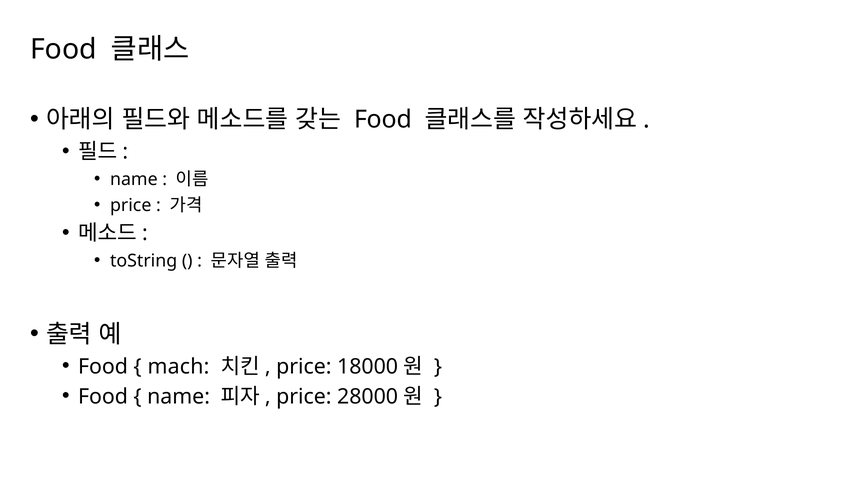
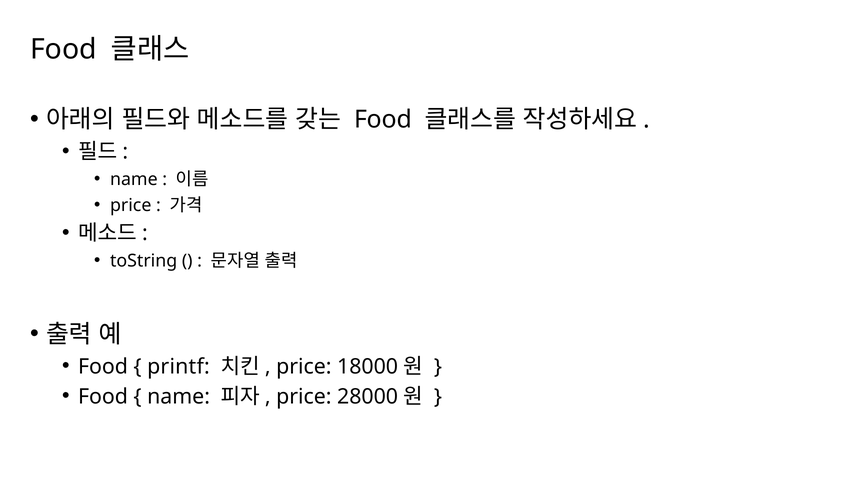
mach: mach -> printf
